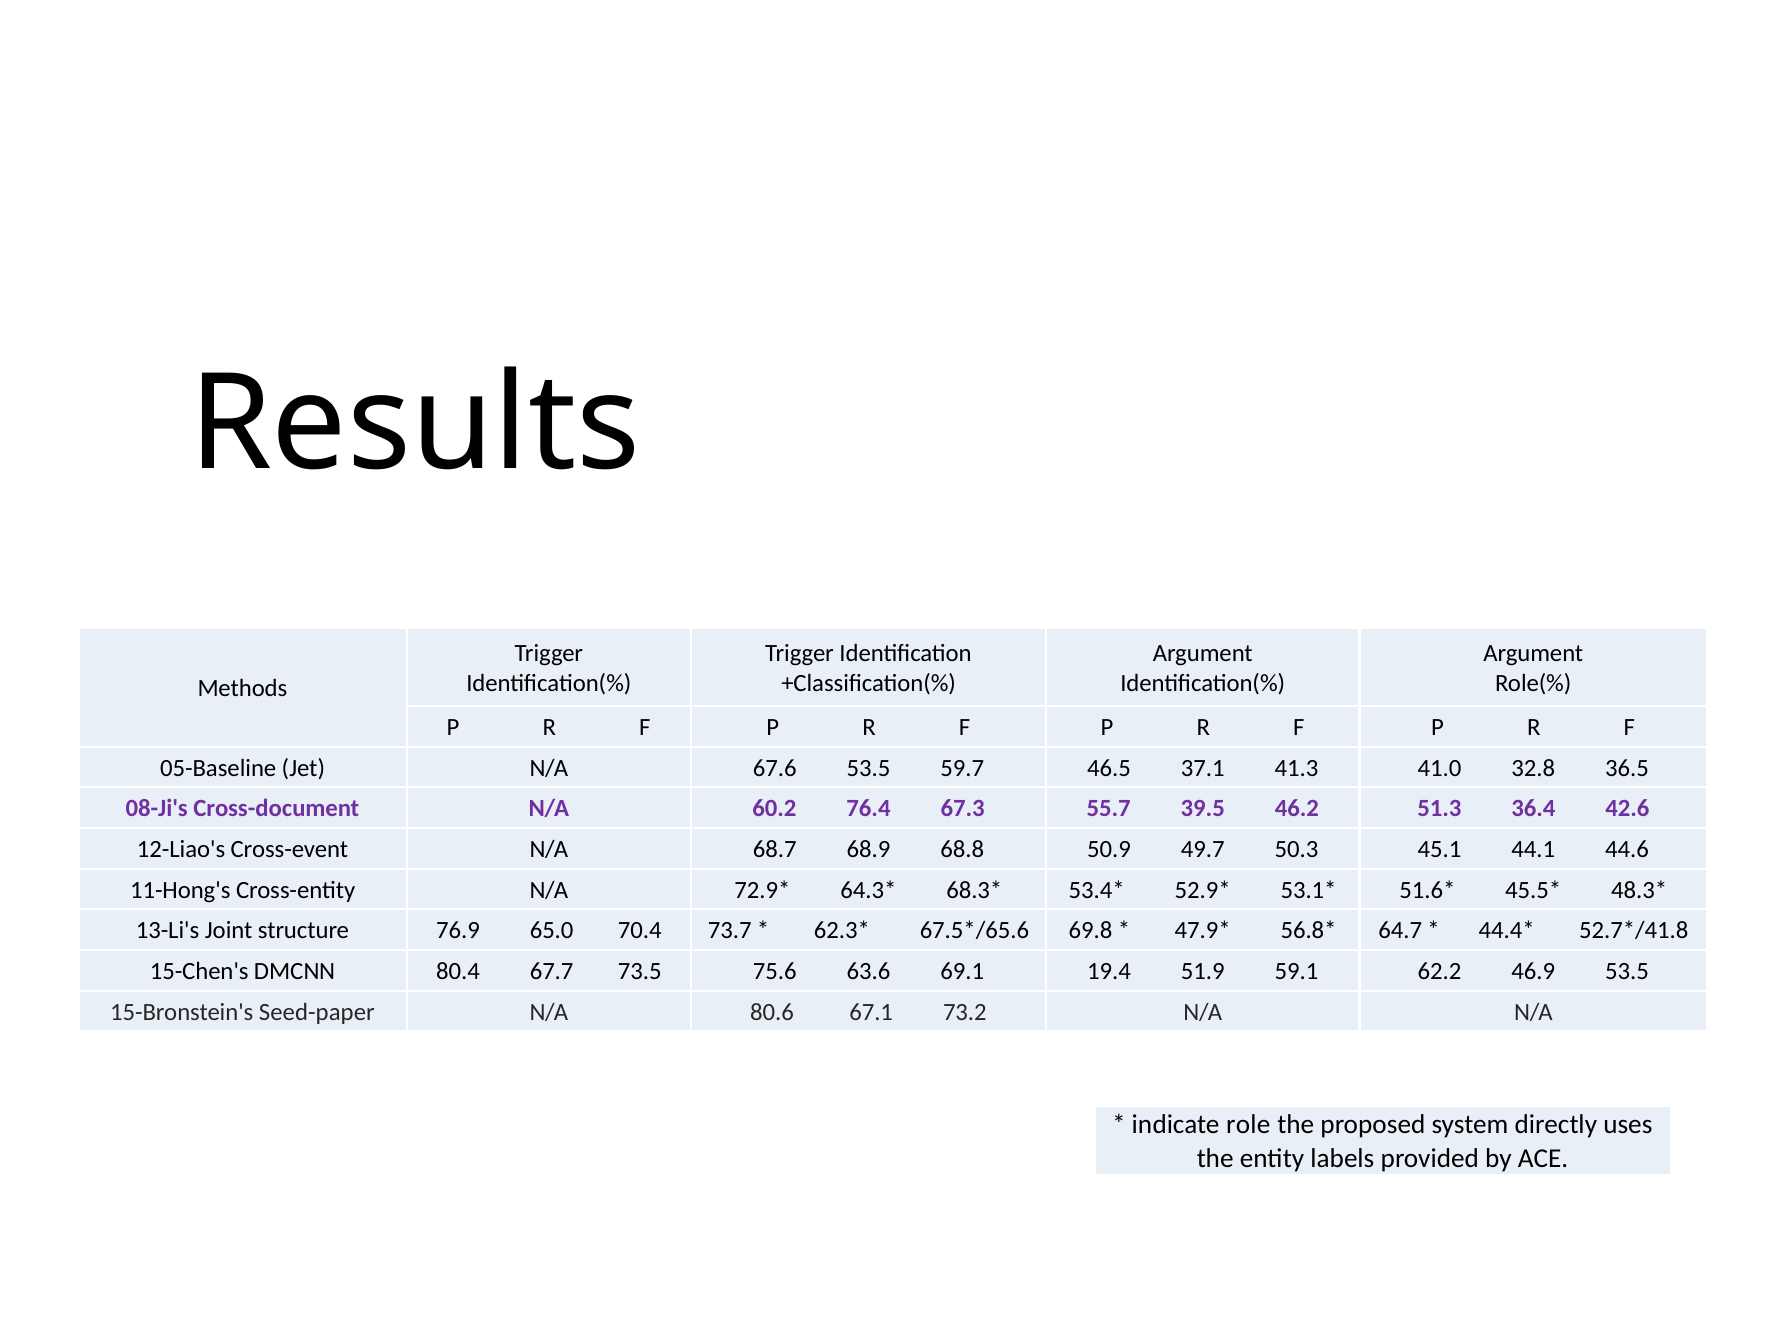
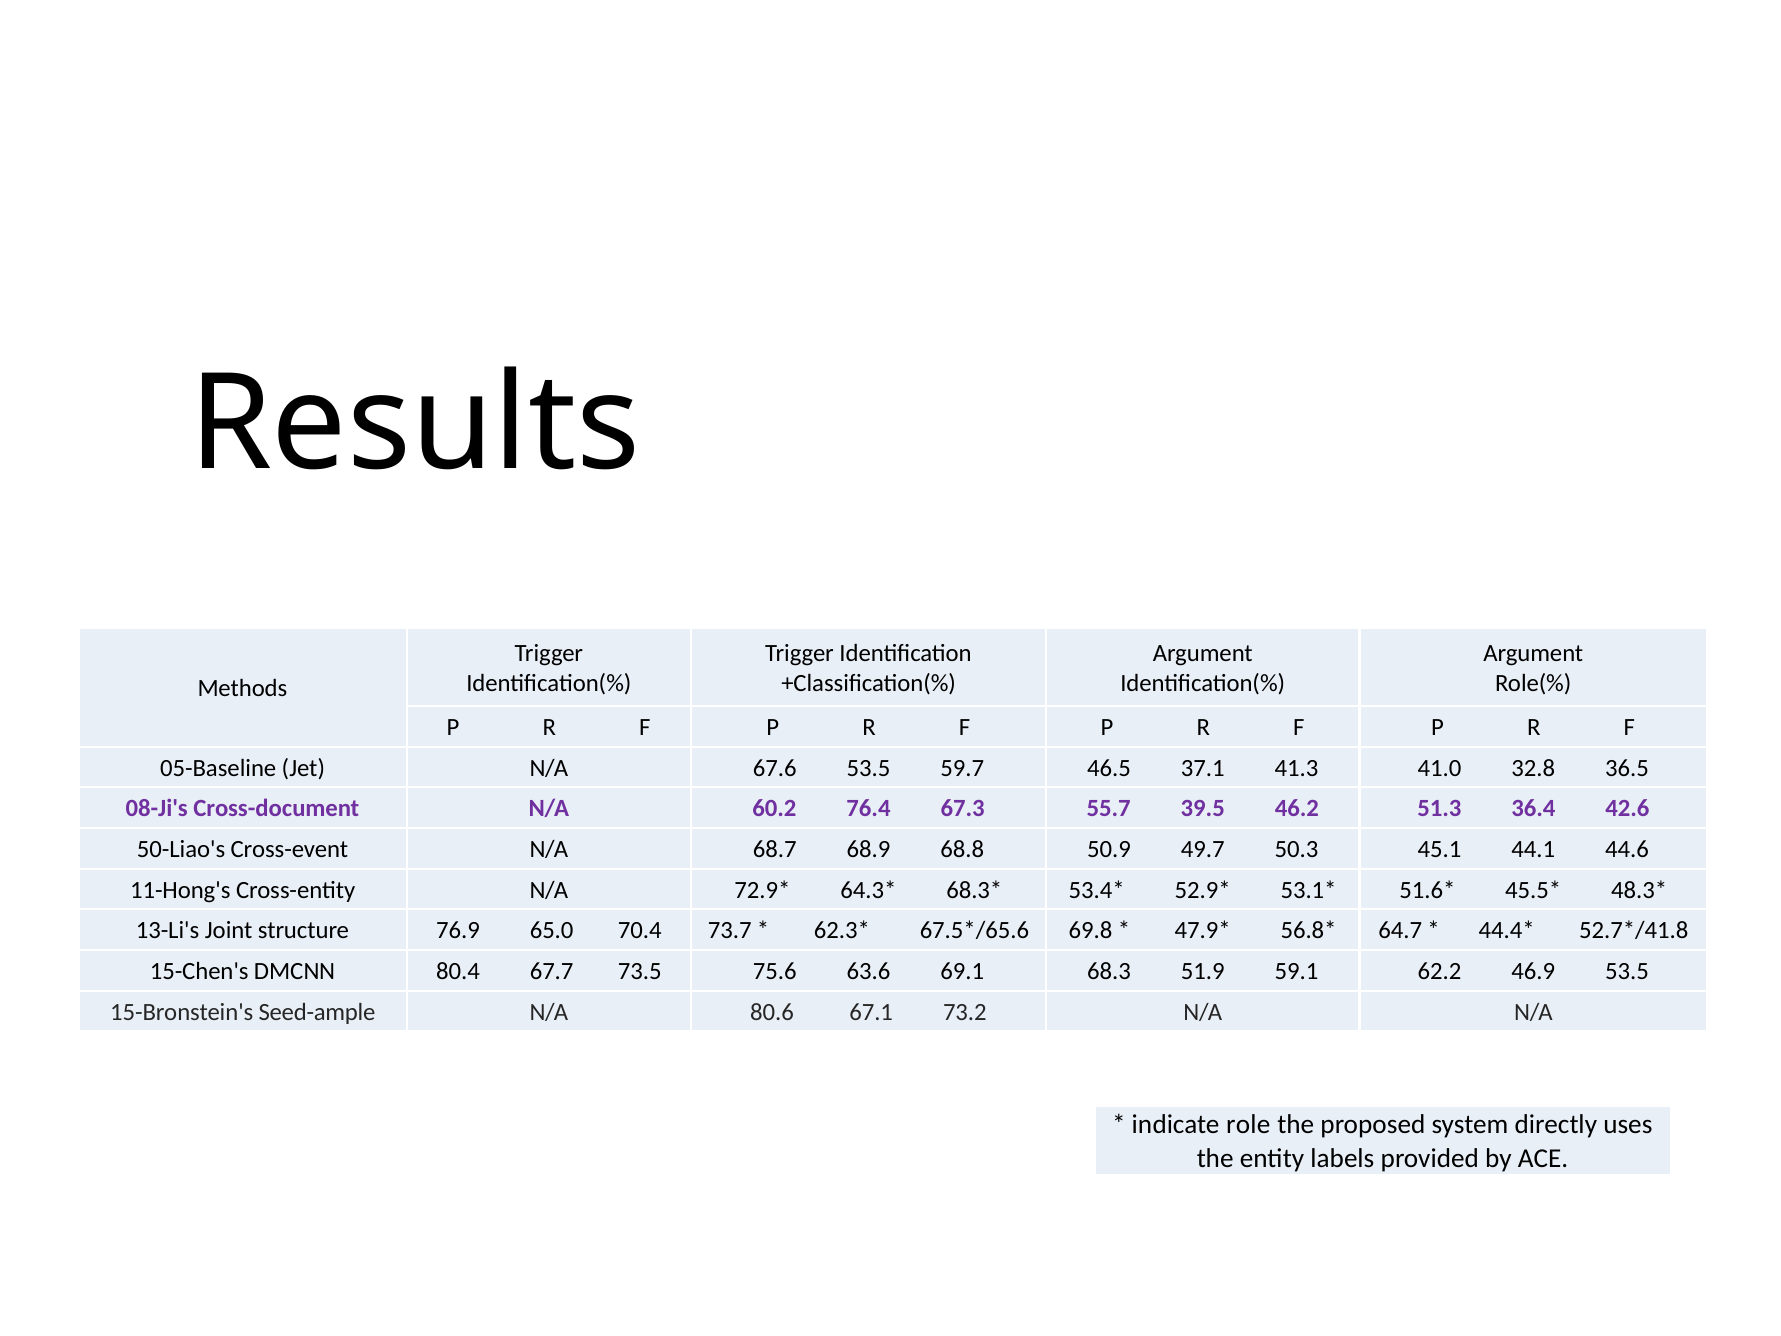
12-Liao's: 12-Liao's -> 50-Liao's
19.4: 19.4 -> 68.3
Seed-paper: Seed-paper -> Seed-ample
